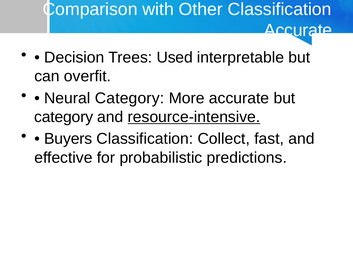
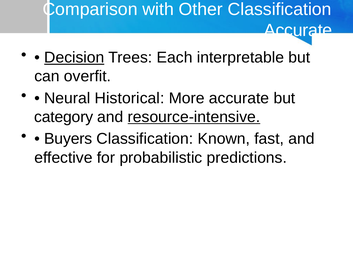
Decision underline: none -> present
Used: Used -> Each
Neural Category: Category -> Historical
Collect: Collect -> Known
